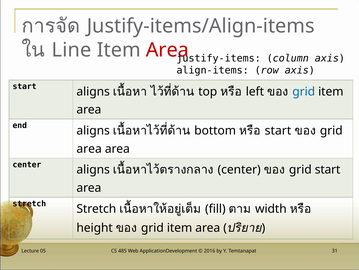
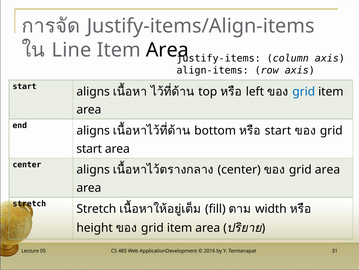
Area at (167, 50) colour: red -> black
area at (89, 148): area -> start
grid start: start -> area
